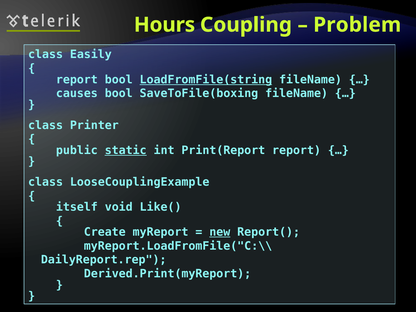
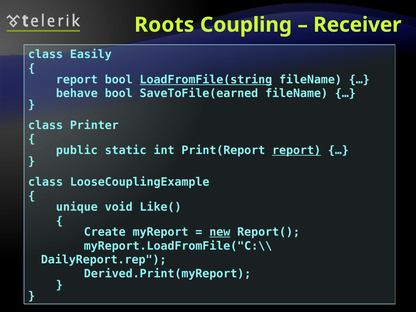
Hours: Hours -> Roots
Problem: Problem -> Receiver
causes: causes -> behave
SaveToFile(boxing: SaveToFile(boxing -> SaveToFile(earned
static underline: present -> none
report at (297, 150) underline: none -> present
itself: itself -> unique
